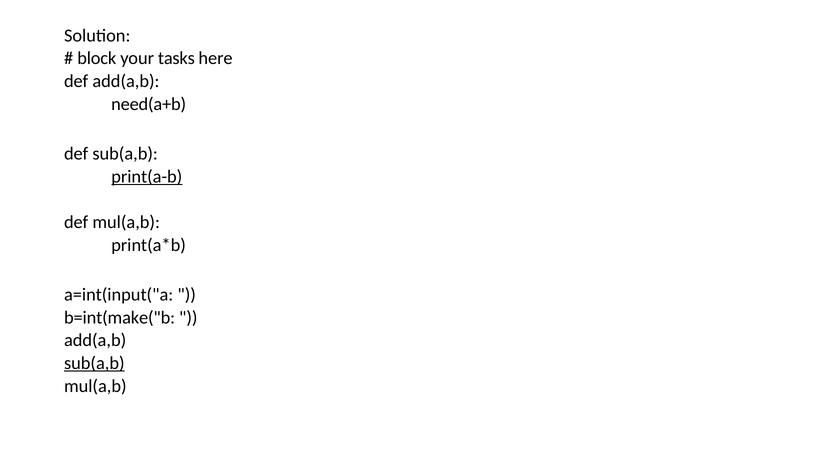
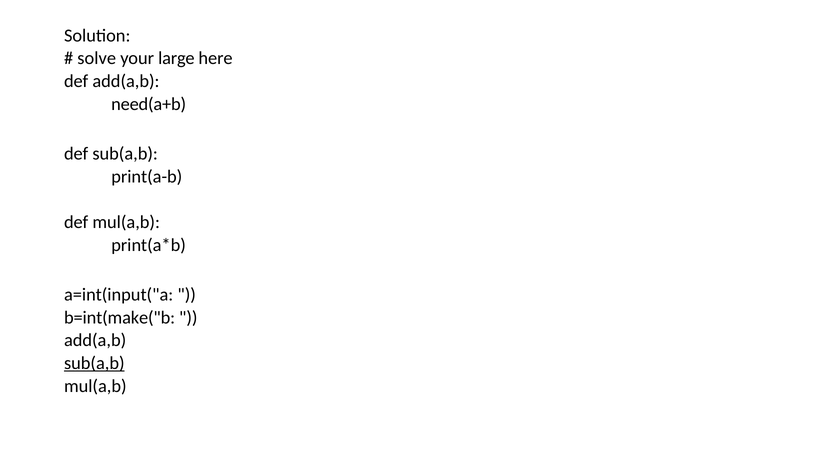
block: block -> solve
tasks: tasks -> large
print(a-b underline: present -> none
